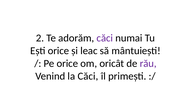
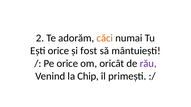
căci at (105, 38) colour: purple -> orange
leac: leac -> fost
la Căci: Căci -> Chip
